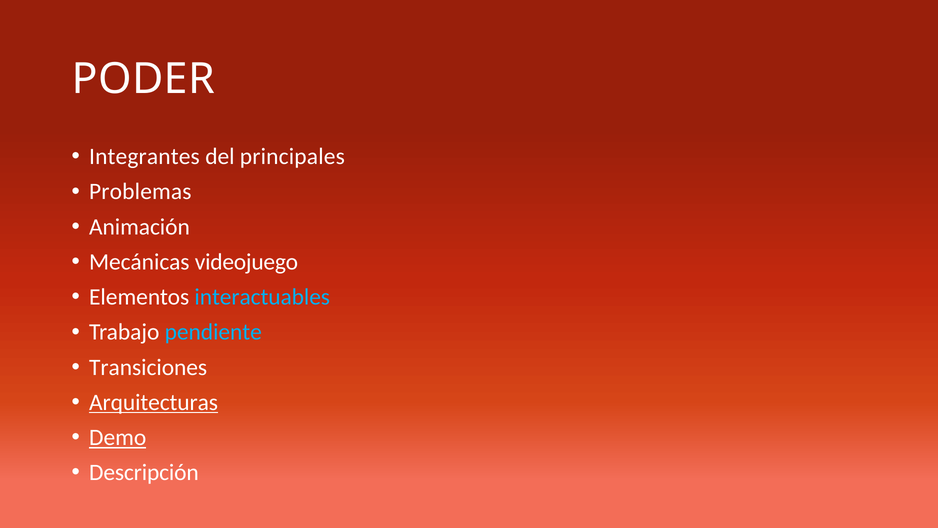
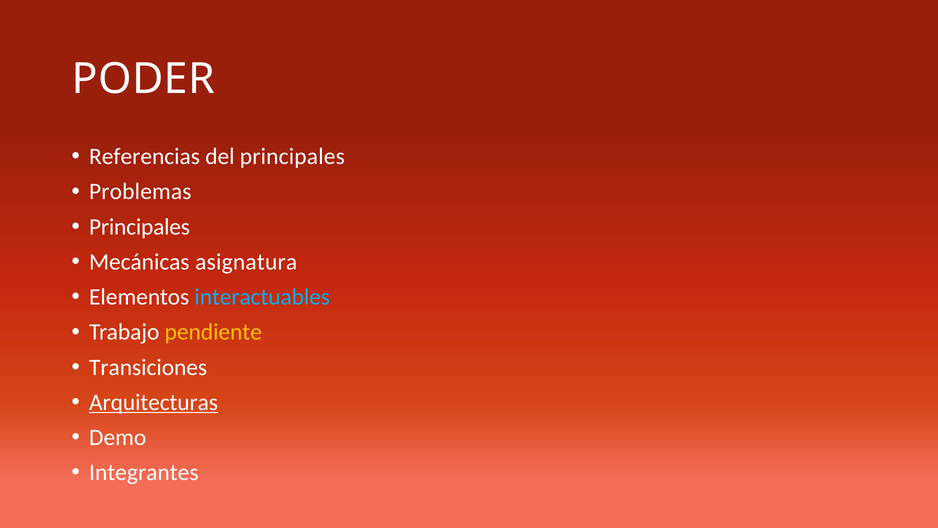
Integrantes: Integrantes -> Referencias
Animación at (139, 227): Animación -> Principales
videojuego: videojuego -> asignatura
pendiente colour: light blue -> yellow
Demo underline: present -> none
Descripción: Descripción -> Integrantes
